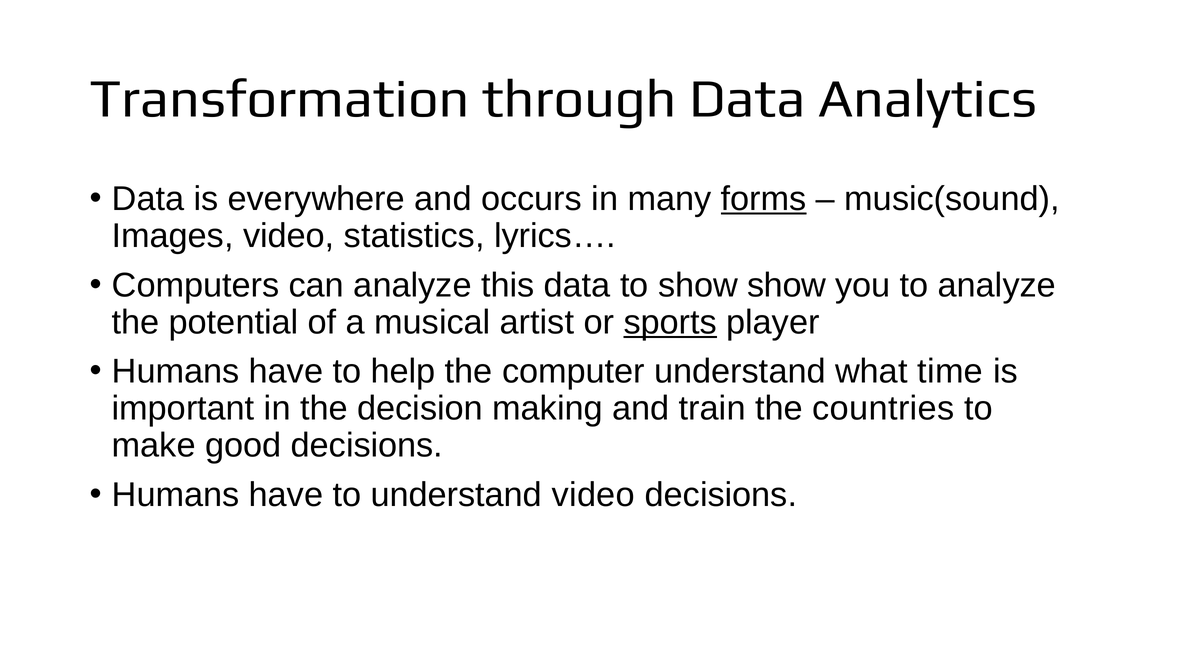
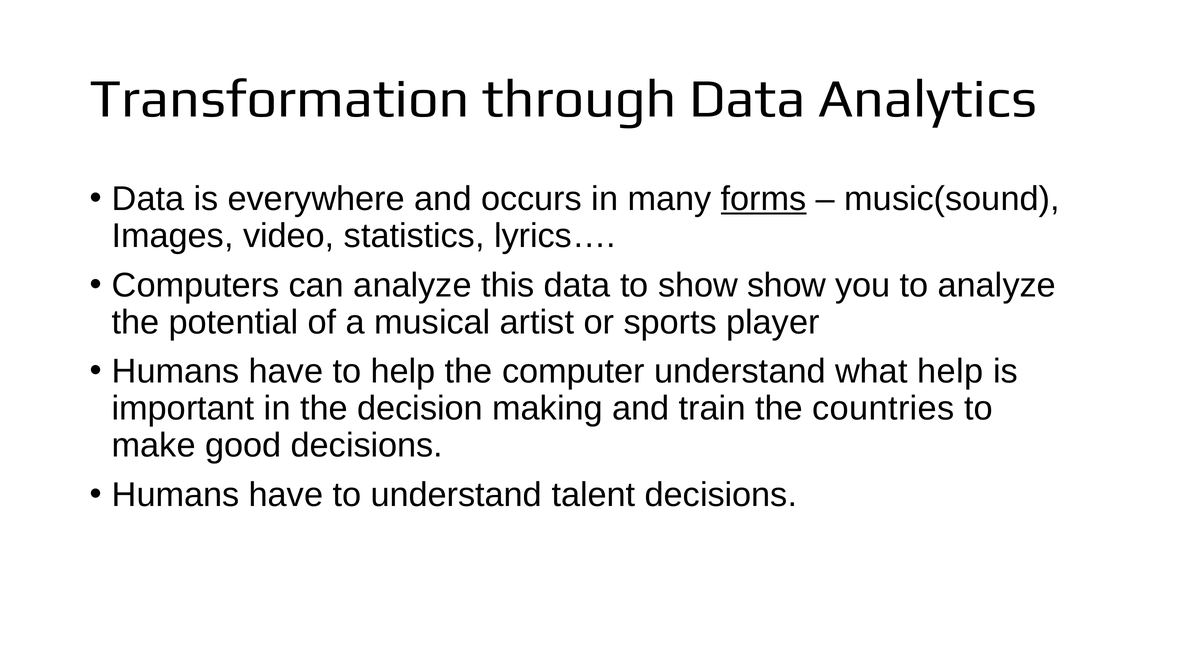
sports underline: present -> none
what time: time -> help
understand video: video -> talent
